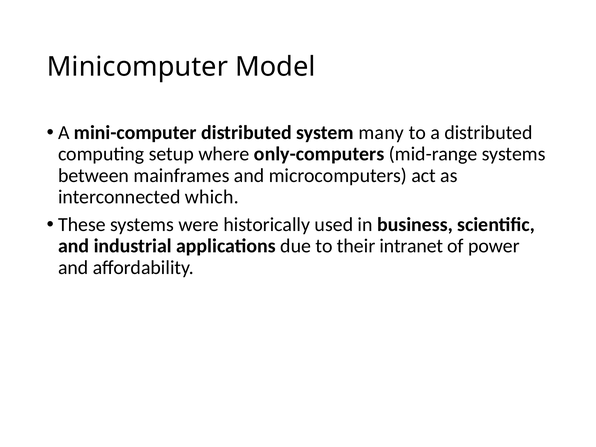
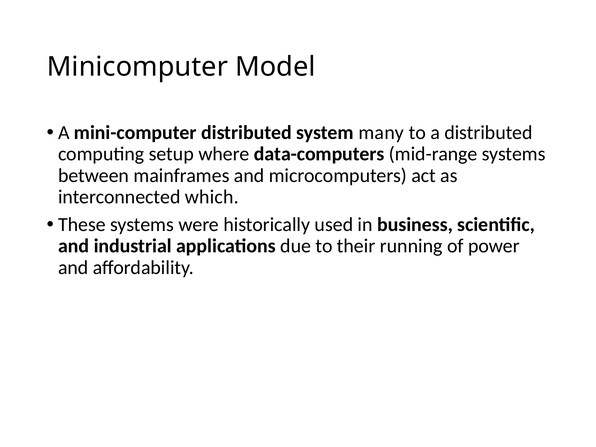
only-computers: only-computers -> data-computers
intranet: intranet -> running
